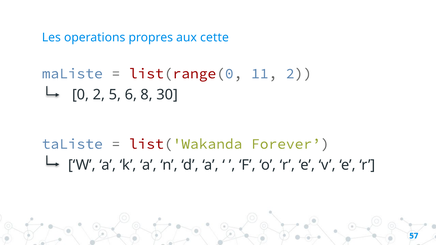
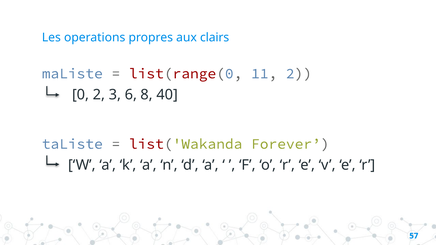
cette: cette -> clairs
5: 5 -> 3
30: 30 -> 40
